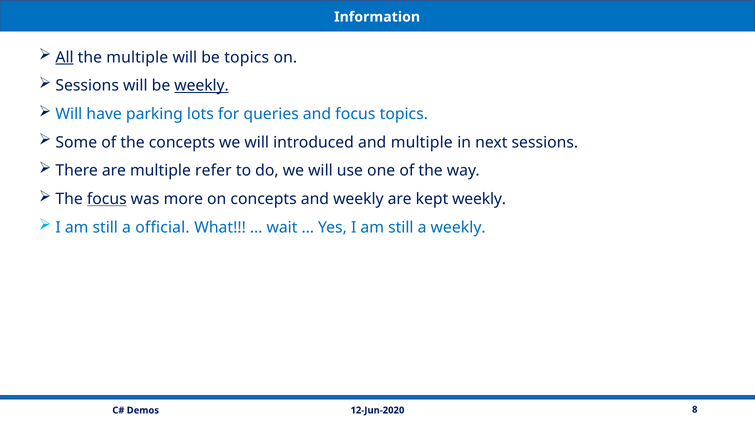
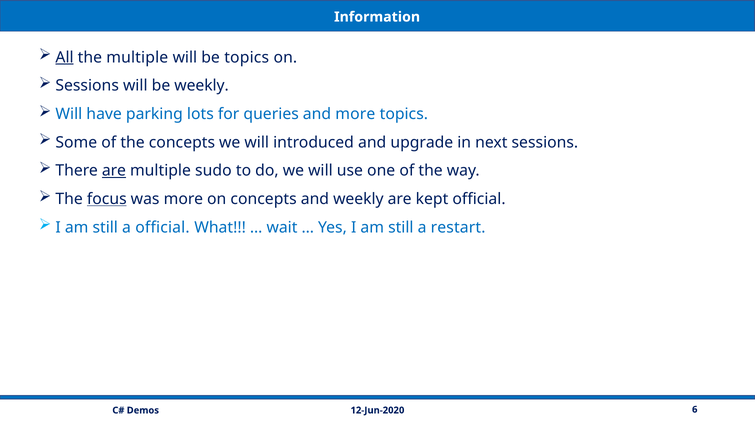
weekly at (202, 86) underline: present -> none
and focus: focus -> more
and multiple: multiple -> upgrade
are at (114, 171) underline: none -> present
refer: refer -> sudo
kept weekly: weekly -> official
a weekly: weekly -> restart
8: 8 -> 6
